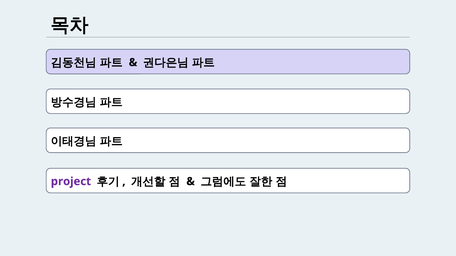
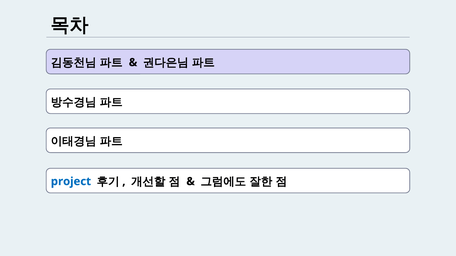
project colour: purple -> blue
